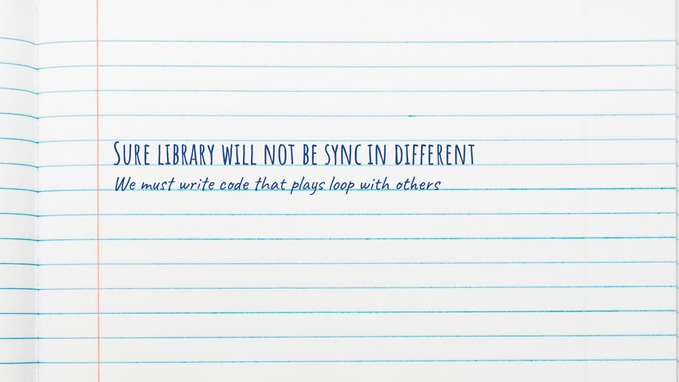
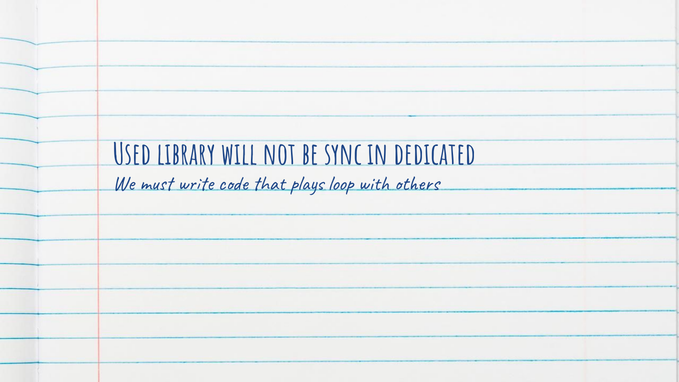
Sure: Sure -> Used
different: different -> dedicated
